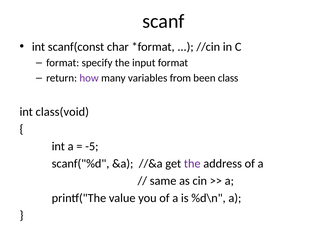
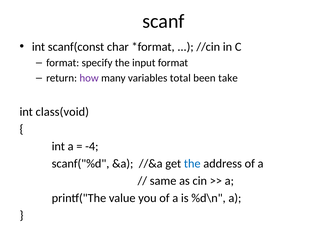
from: from -> total
class: class -> take
-5: -5 -> -4
the at (192, 164) colour: purple -> blue
